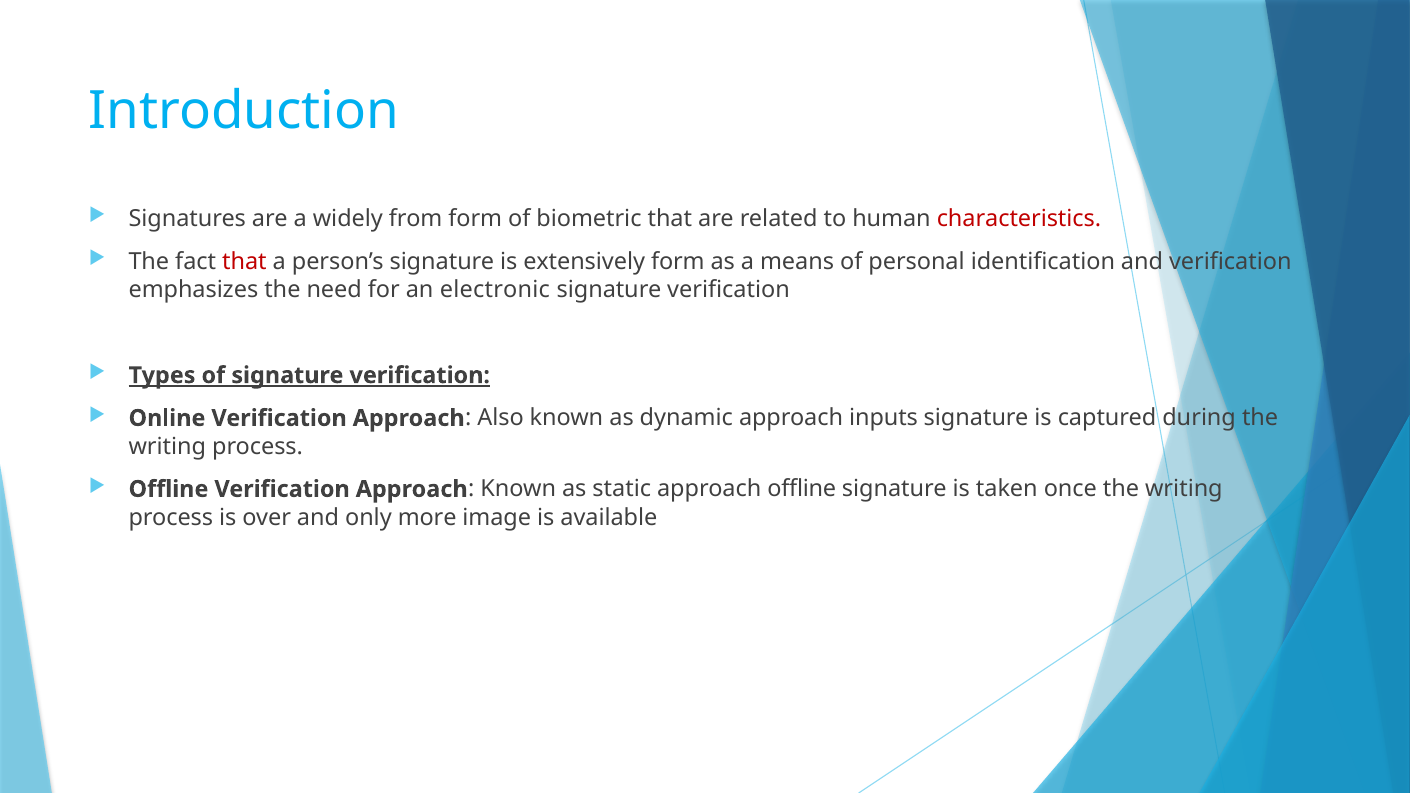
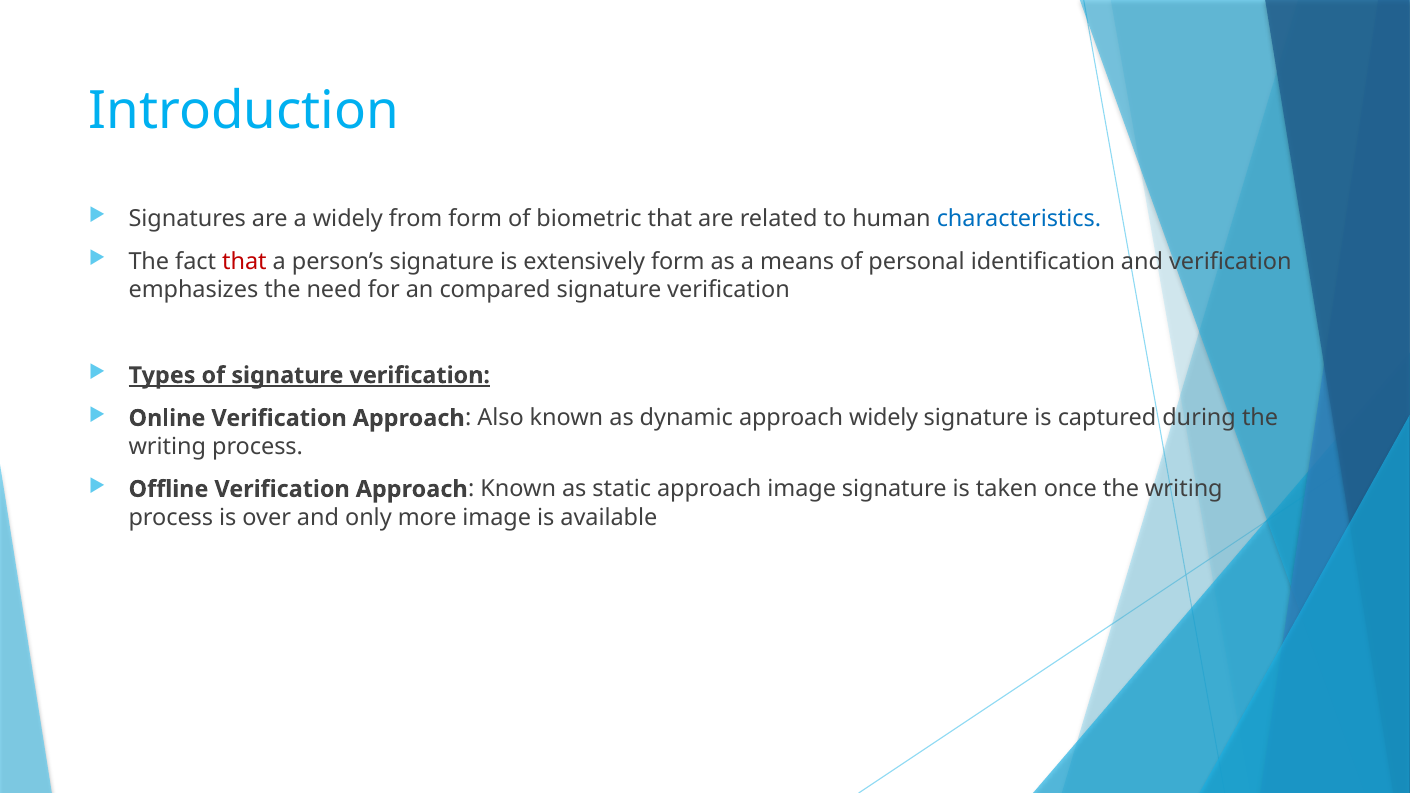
characteristics colour: red -> blue
electronic: electronic -> compared
approach inputs: inputs -> widely
approach offline: offline -> image
